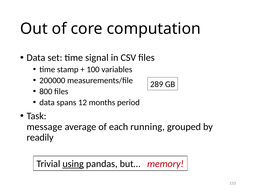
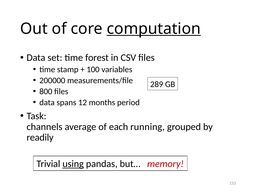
computation underline: none -> present
signal: signal -> forest
message: message -> channels
